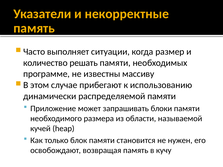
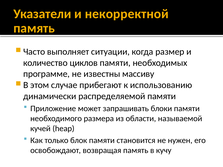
некорректные: некорректные -> некорректной
решать: решать -> циклов
